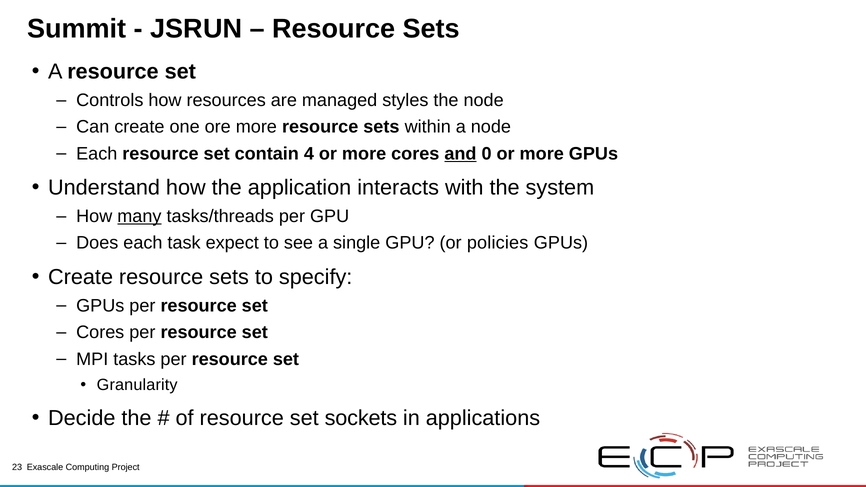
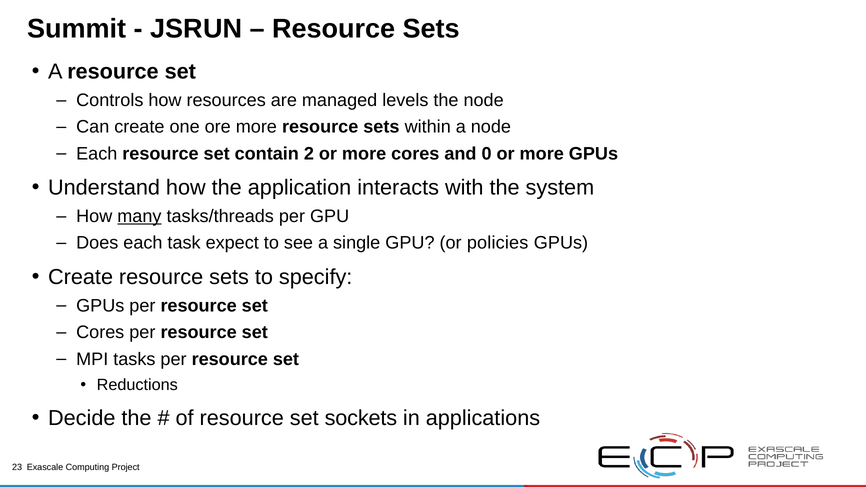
styles: styles -> levels
4: 4 -> 2
and underline: present -> none
Granularity: Granularity -> Reductions
